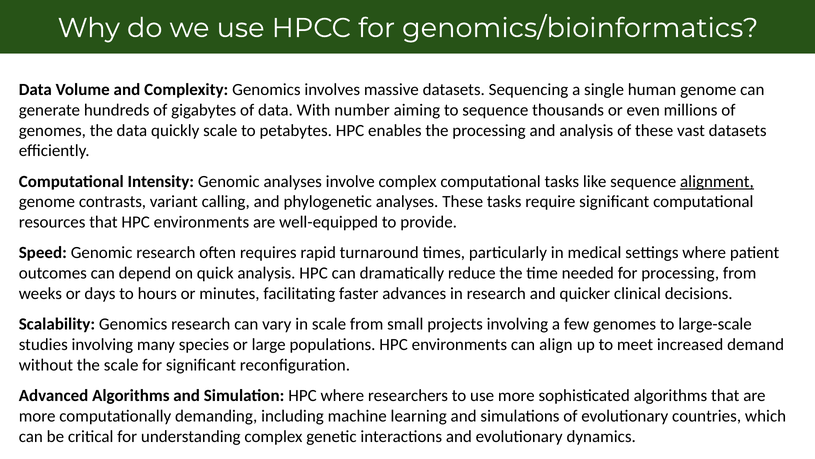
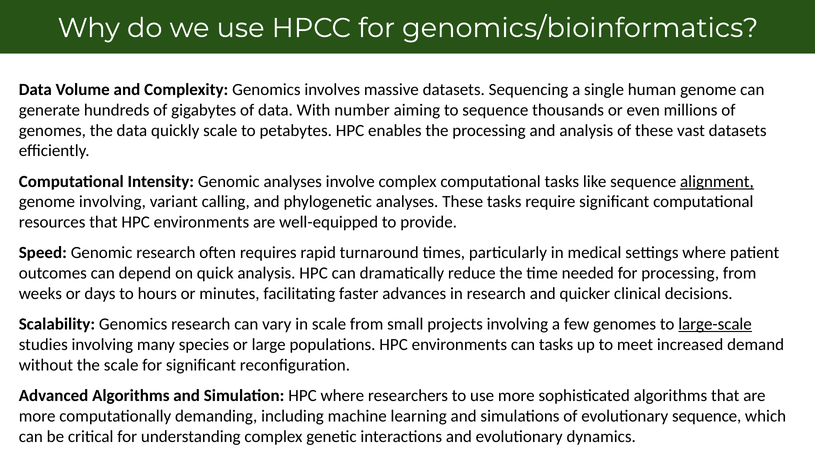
genome contrasts: contrasts -> involving
large-scale underline: none -> present
can align: align -> tasks
evolutionary countries: countries -> sequence
